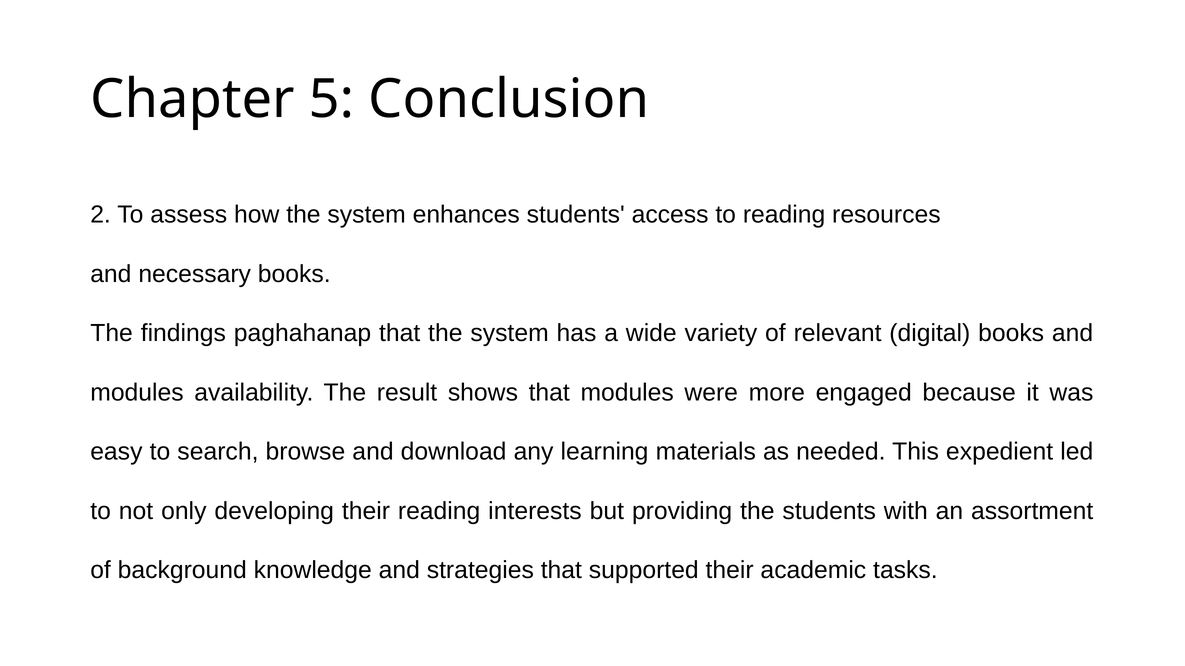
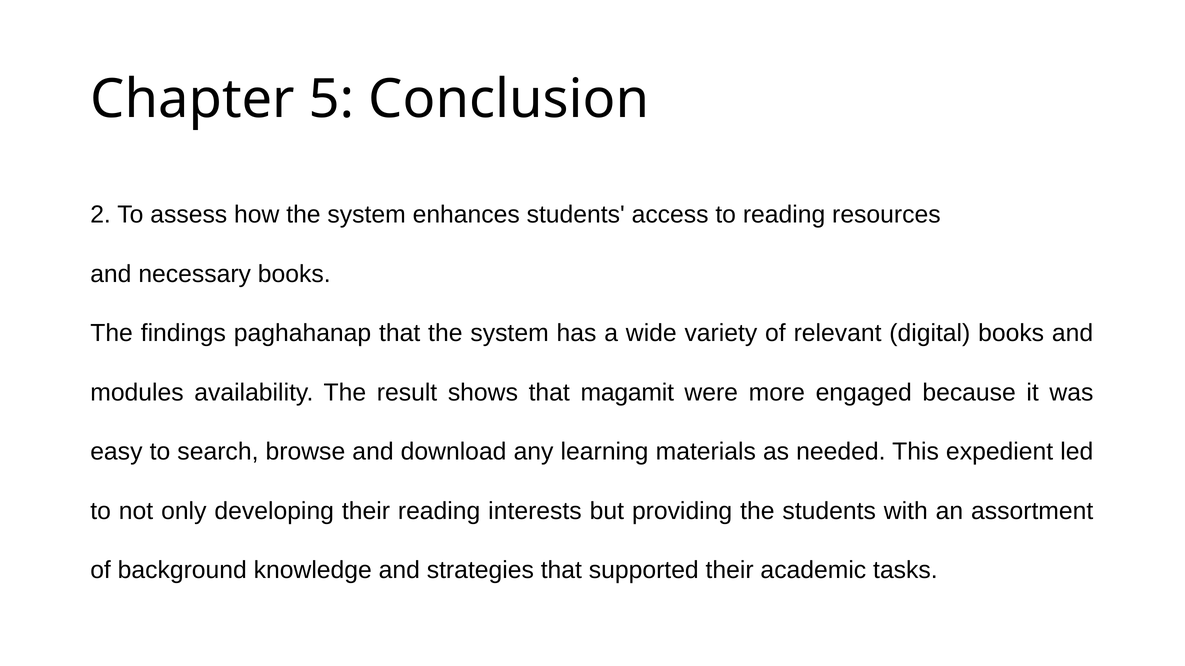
that modules: modules -> magamit
